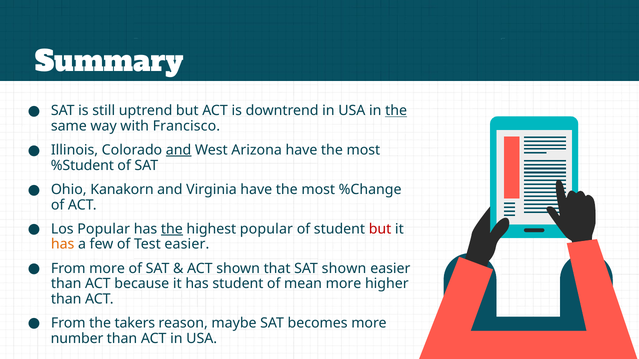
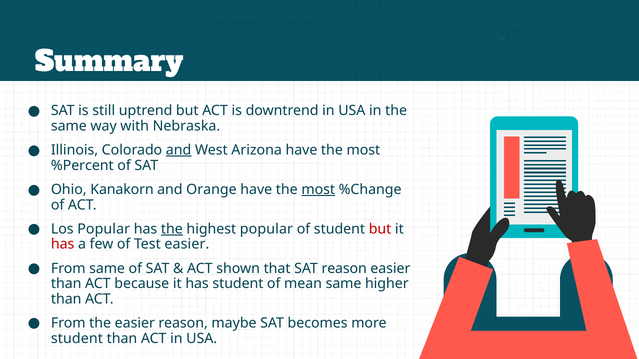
the at (396, 111) underline: present -> none
Francisco: Francisco -> Nebraska
%Student: %Student -> %Percent
Virginia: Virginia -> Orange
most at (318, 190) underline: none -> present
has at (63, 245) colour: orange -> red
From more: more -> same
SAT shown: shown -> reason
mean more: more -> same
the takers: takers -> easier
number at (77, 339): number -> student
